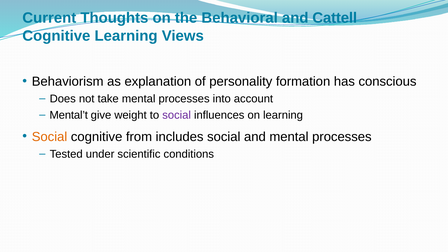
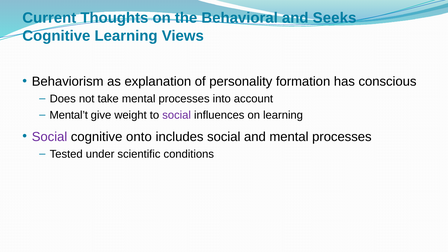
Cattell: Cattell -> Seeks
Social at (50, 137) colour: orange -> purple
from: from -> onto
